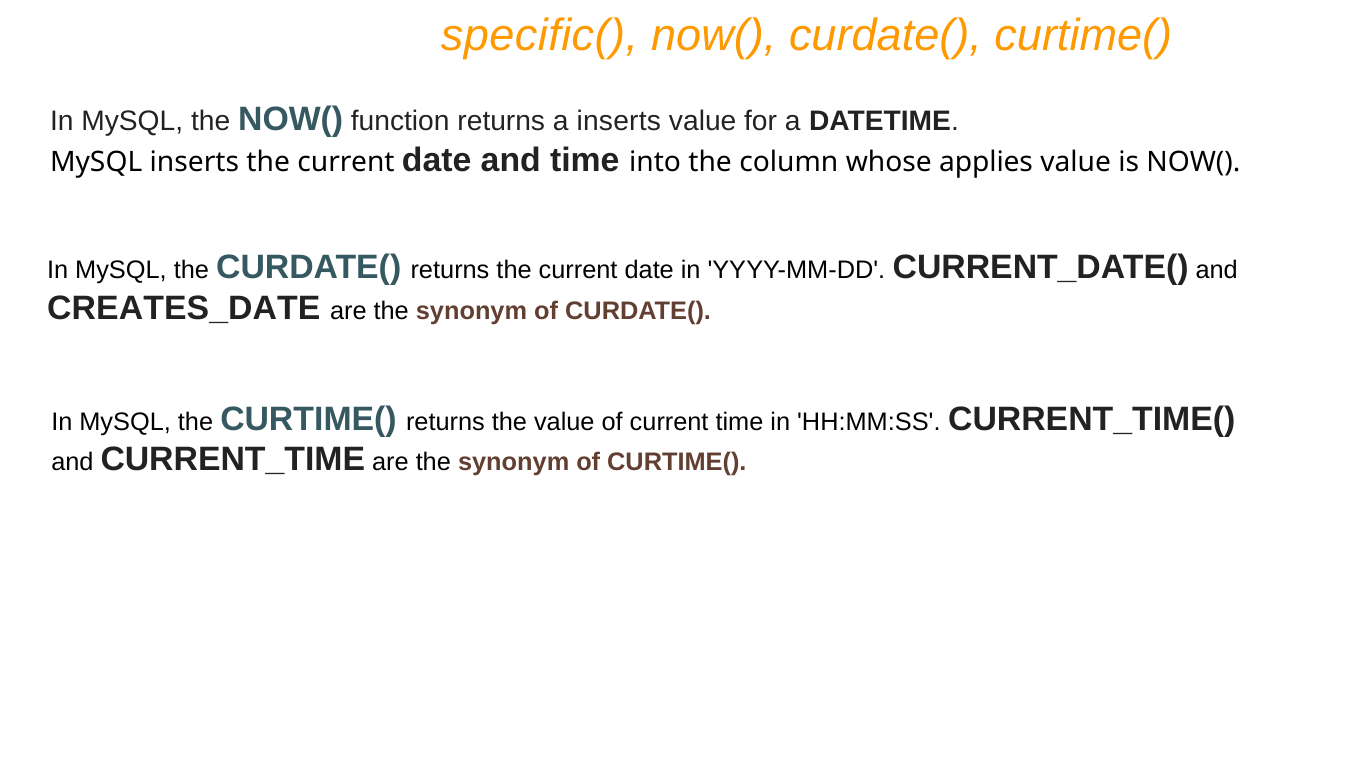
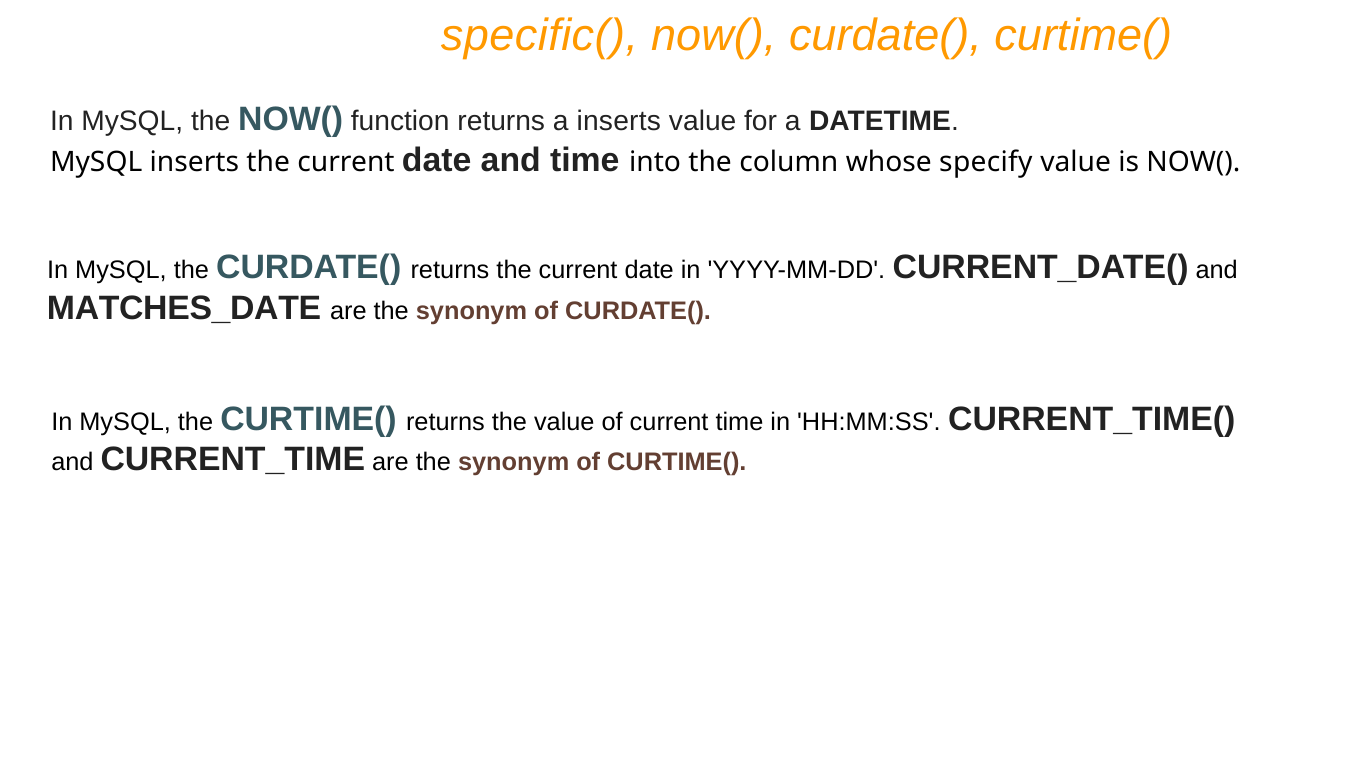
applies: applies -> specify
CREATES_DATE: CREATES_DATE -> MATCHES_DATE
